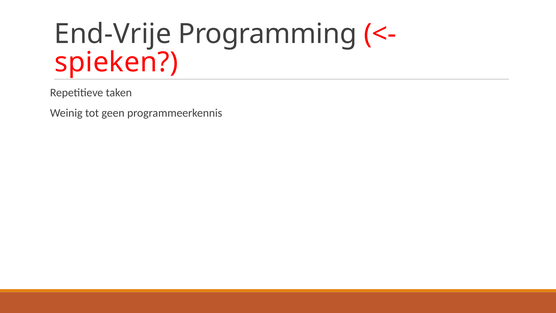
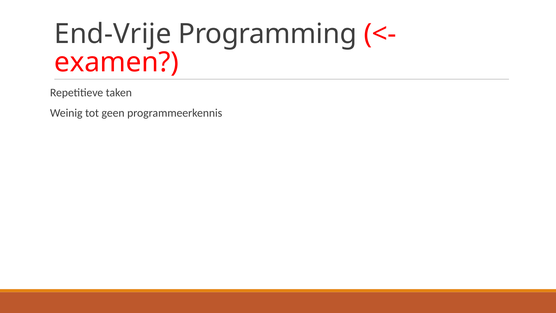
spieken: spieken -> examen
